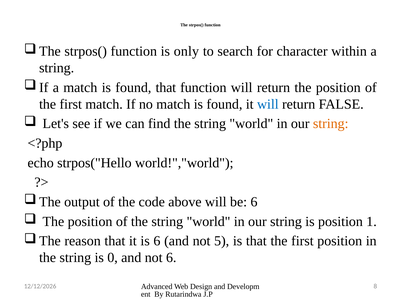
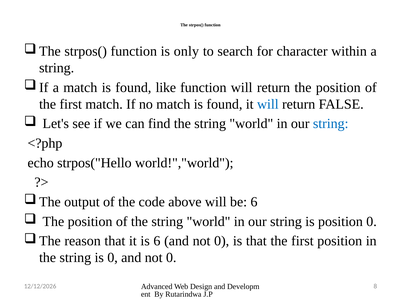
found that: that -> like
string at (331, 124) colour: orange -> blue
position 1: 1 -> 0
6 and not 5: 5 -> 0
0 and not 6: 6 -> 0
